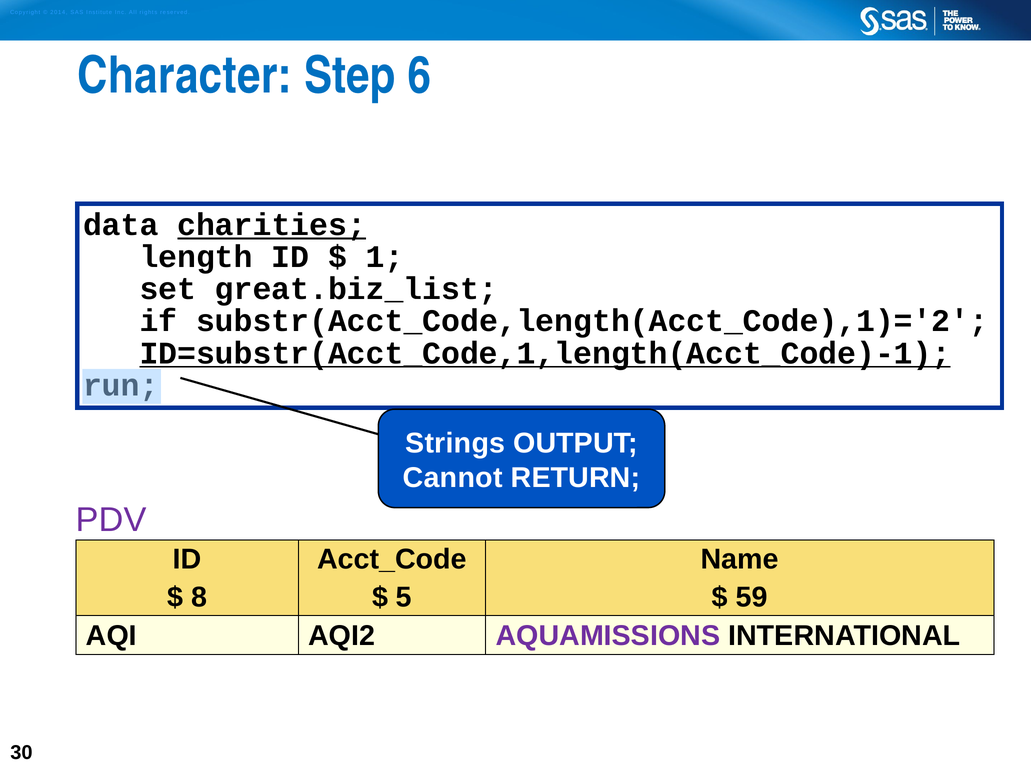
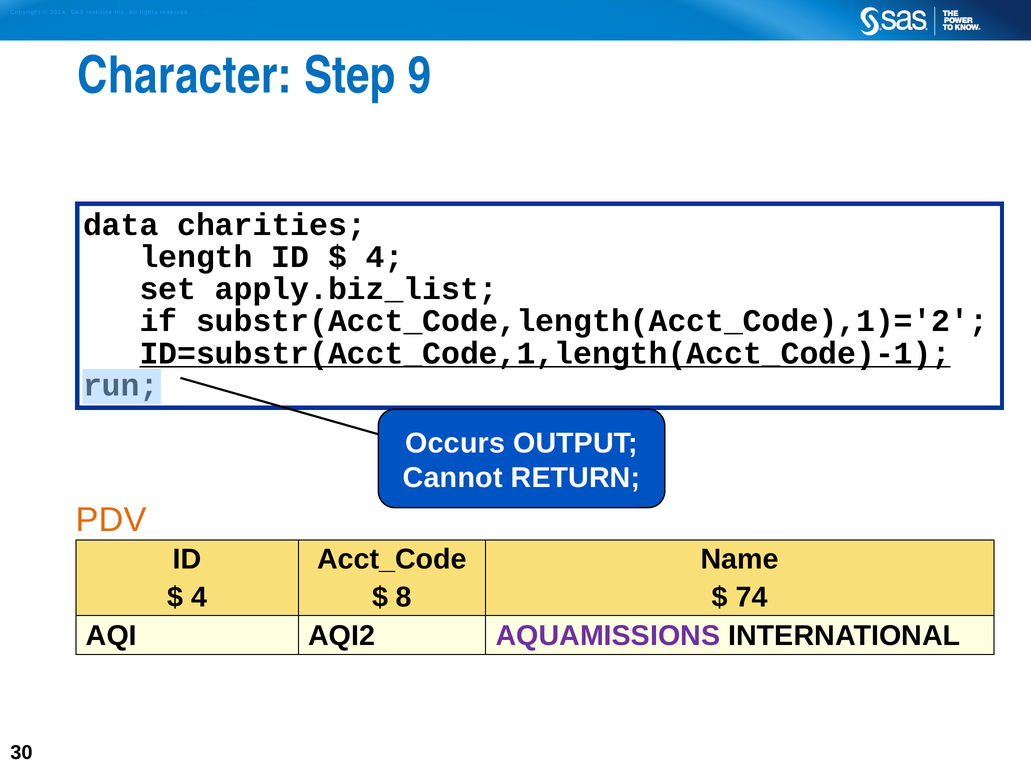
6: 6 -> 9
charities underline: present -> none
1 at (385, 257): 1 -> 4
great.biz_list: great.biz_list -> apply.biz_list
Strings: Strings -> Occurs
PDV colour: purple -> orange
8 at (199, 597): 8 -> 4
5: 5 -> 8
59: 59 -> 74
